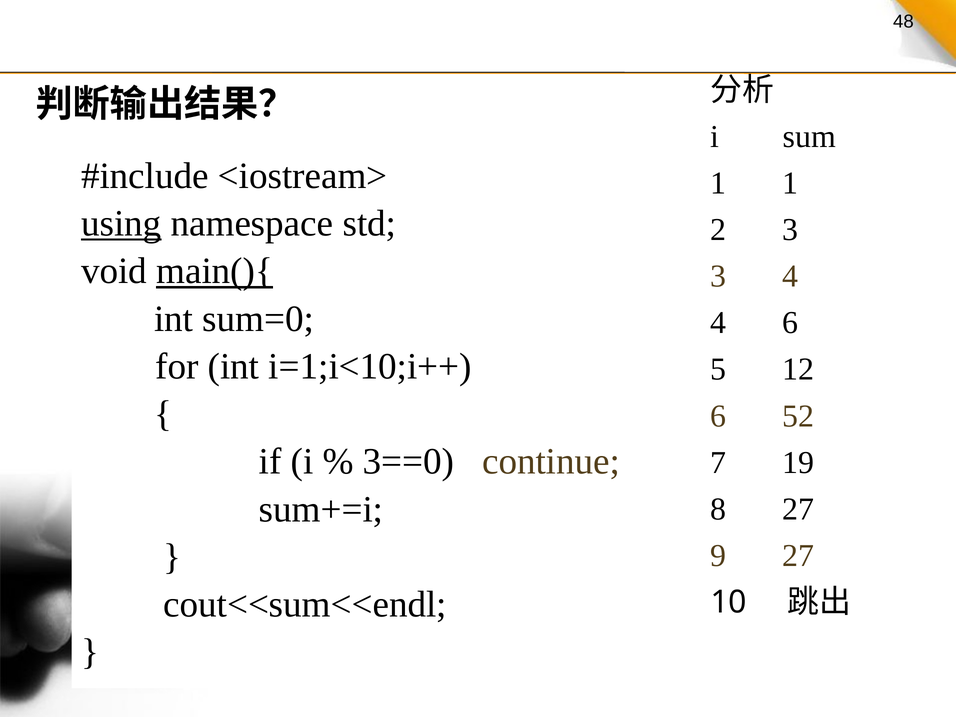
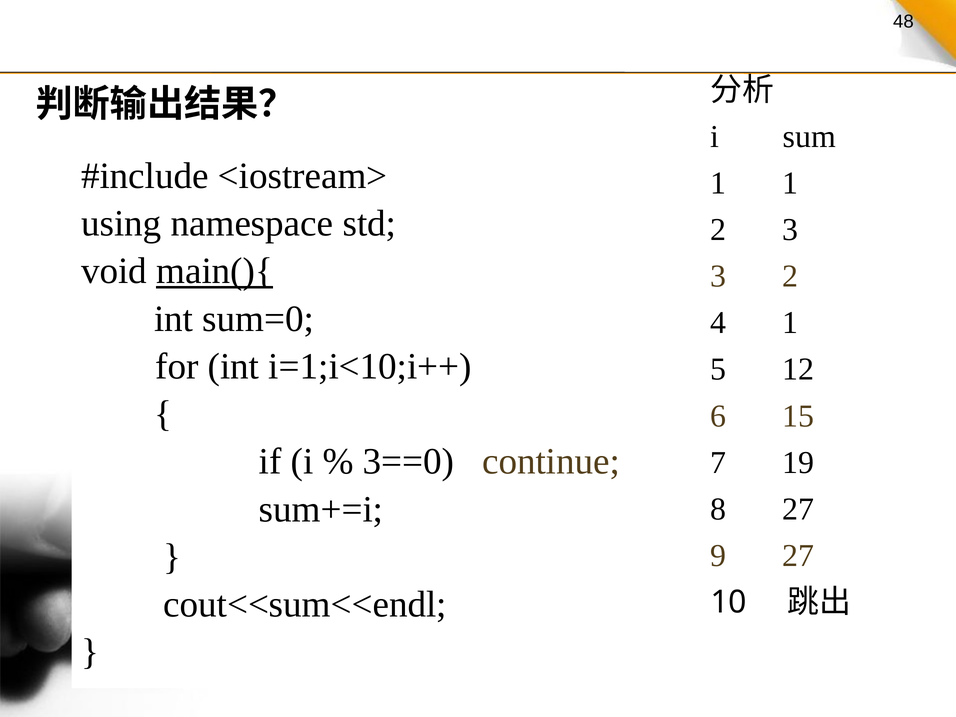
using underline: present -> none
3 4: 4 -> 2
6 at (790, 323): 6 -> 1
52: 52 -> 15
